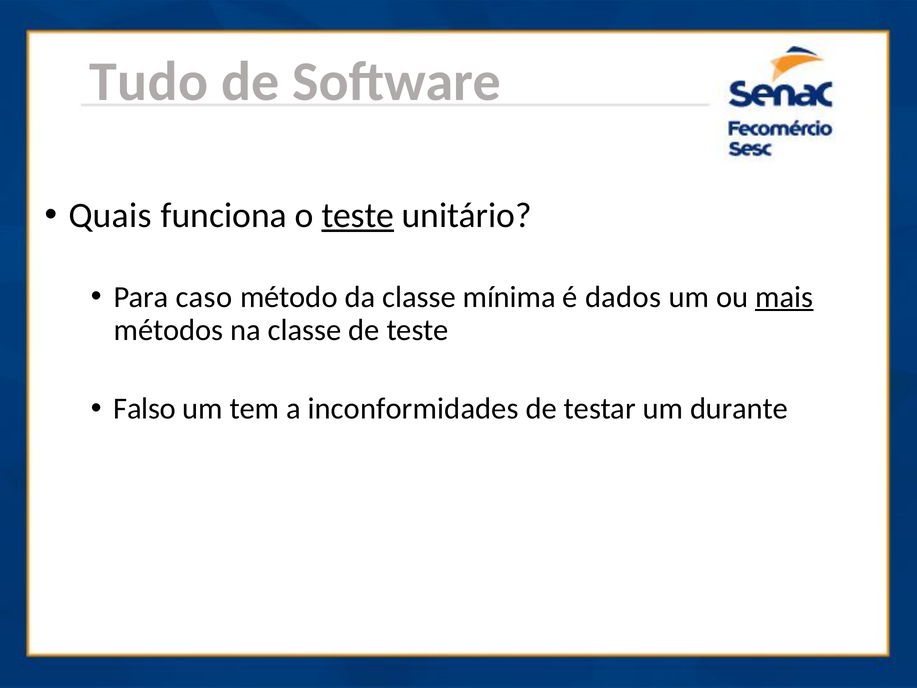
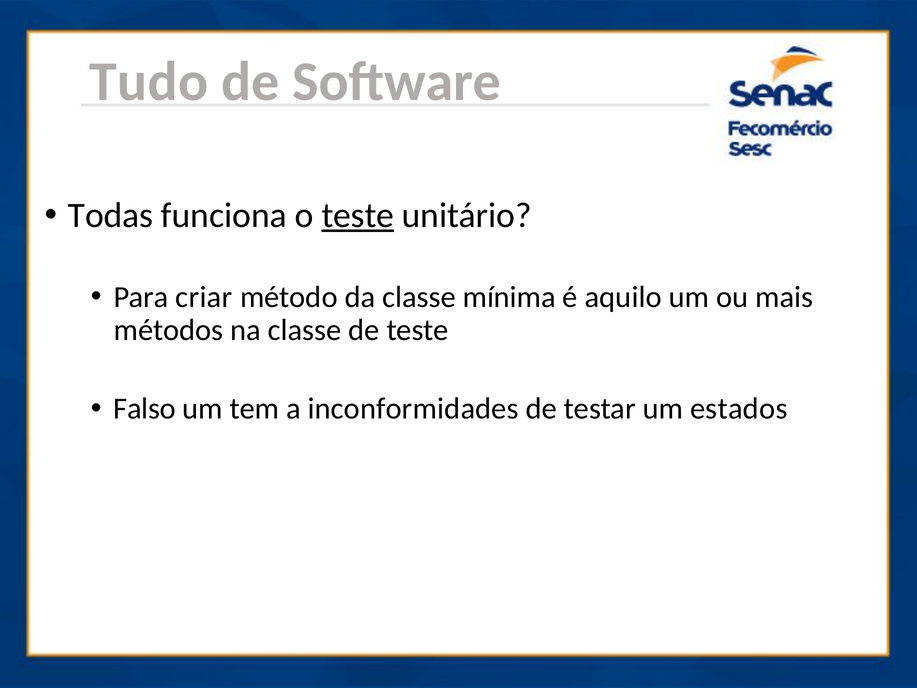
Quais: Quais -> Todas
caso: caso -> criar
dados: dados -> aquilo
mais underline: present -> none
durante: durante -> estados
